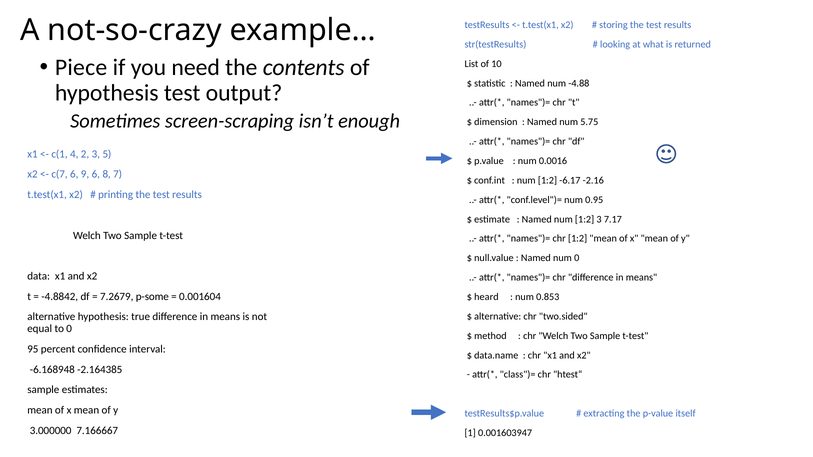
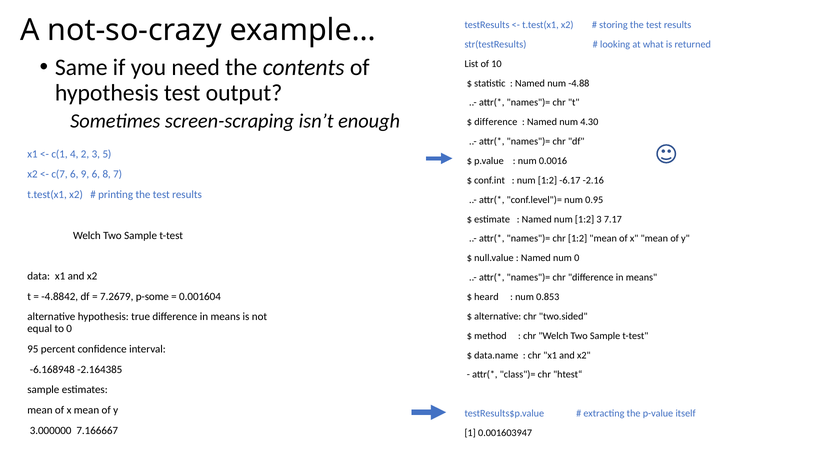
Piece: Piece -> Same
dimension at (496, 122): dimension -> difference
5.75: 5.75 -> 4.30
